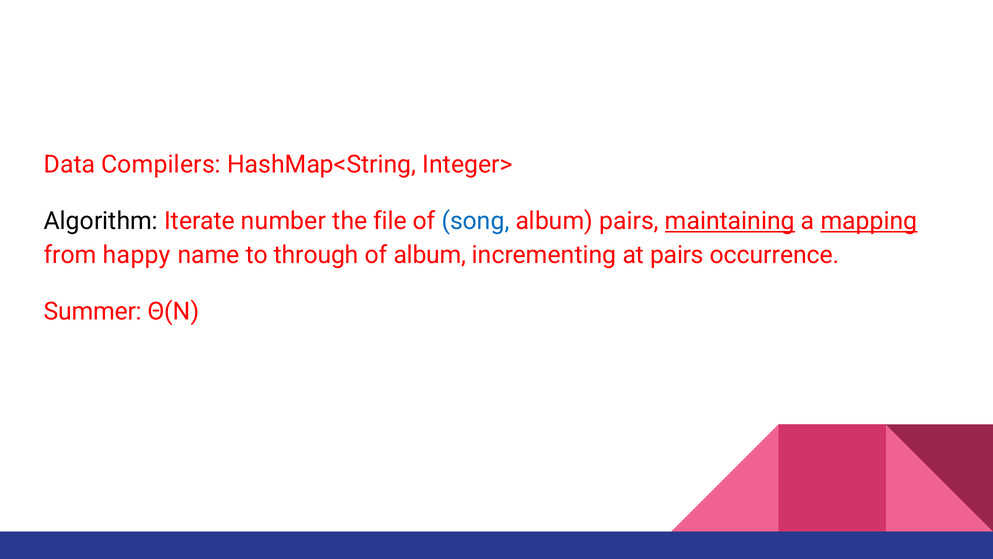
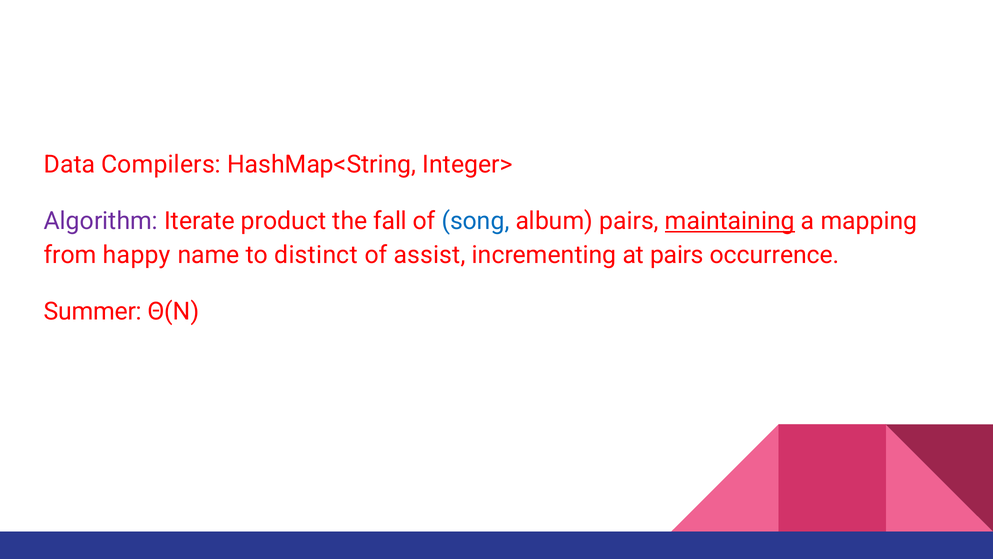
Algorithm colour: black -> purple
number: number -> product
file: file -> fall
mapping underline: present -> none
through: through -> distinct
of album: album -> assist
